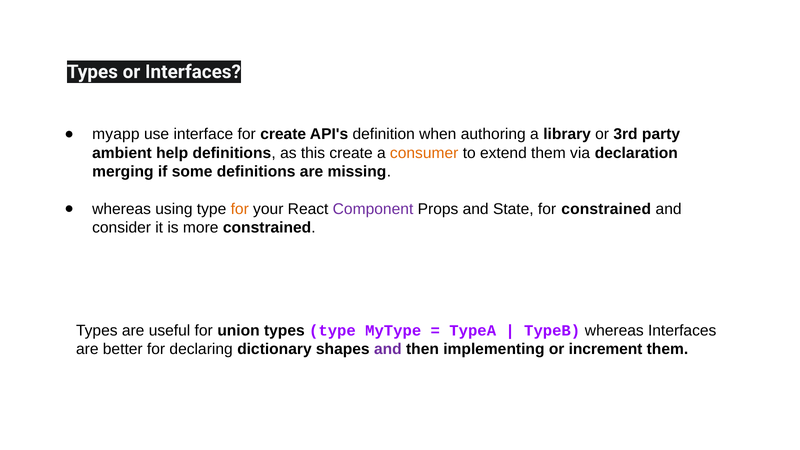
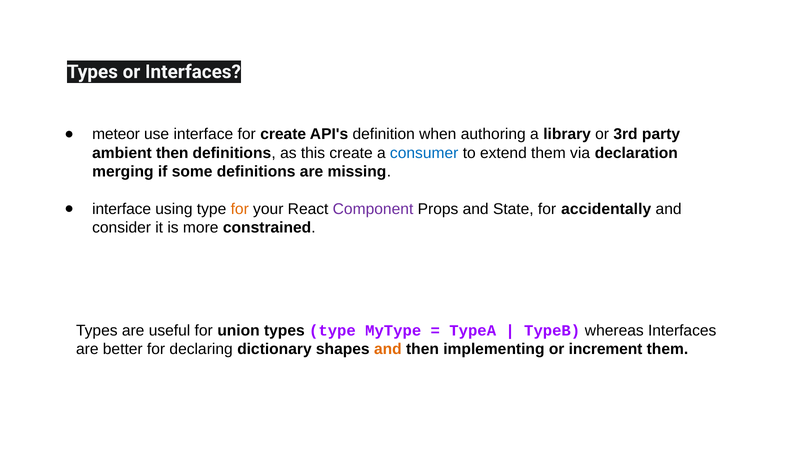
myapp: myapp -> meteor
ambient help: help -> then
consumer colour: orange -> blue
whereas at (122, 209): whereas -> interface
for constrained: constrained -> accidentally
and at (388, 349) colour: purple -> orange
